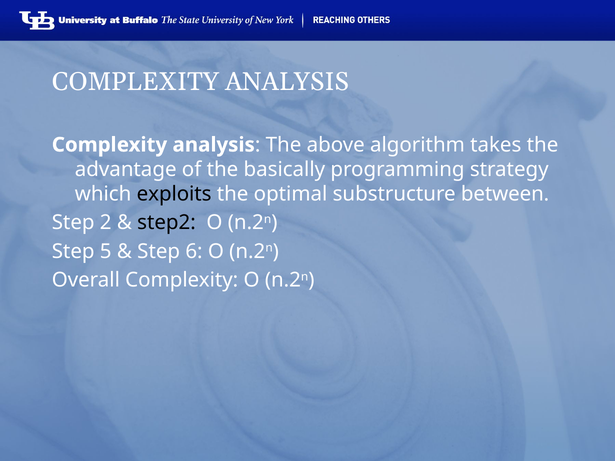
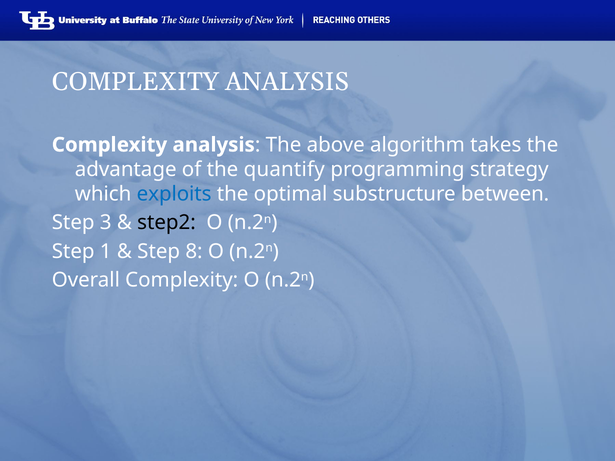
basically: basically -> quantify
exploits colour: black -> blue
2: 2 -> 3
5: 5 -> 1
6: 6 -> 8
